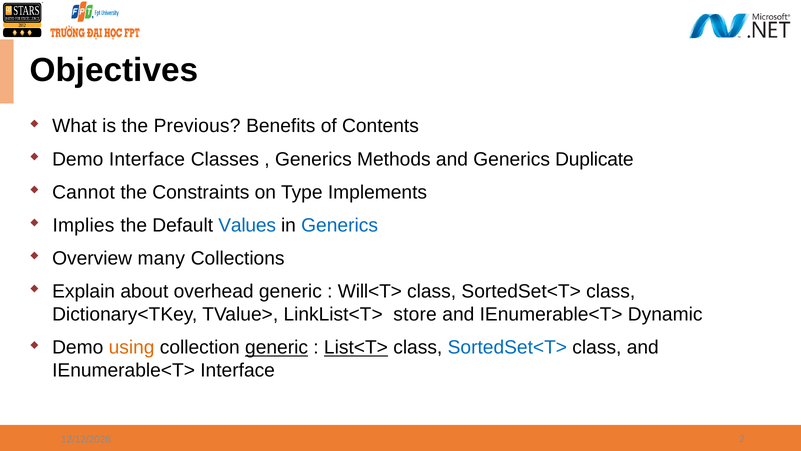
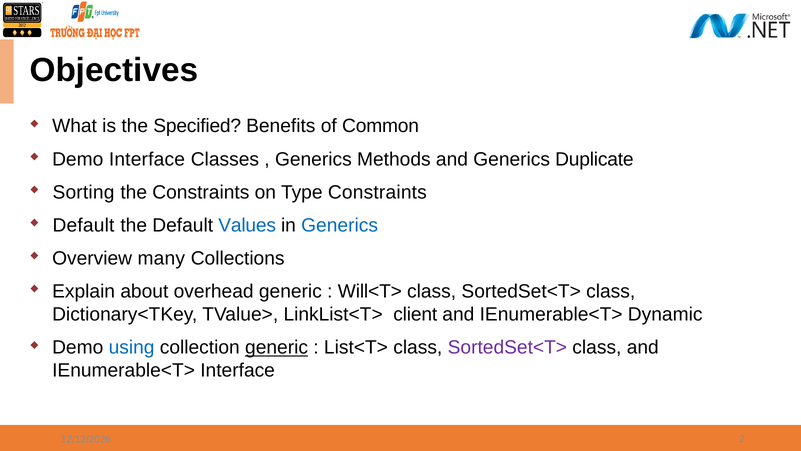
Previous: Previous -> Specified
Contents: Contents -> Common
Cannot: Cannot -> Sorting
Type Implements: Implements -> Constraints
Implies at (83, 225): Implies -> Default
store: store -> client
using colour: orange -> blue
List<T> underline: present -> none
SortedSet<T> at (507, 347) colour: blue -> purple
